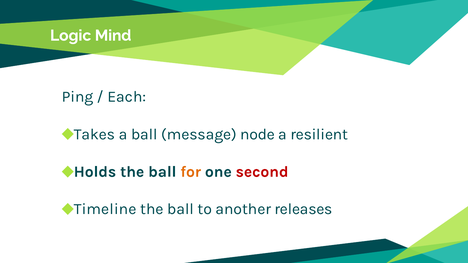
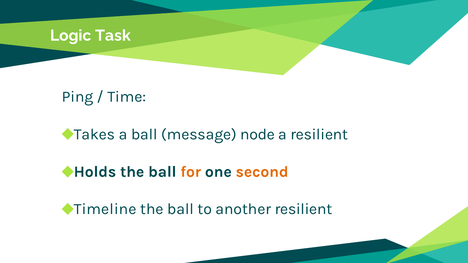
Mind: Mind -> Task
Each: Each -> Time
second colour: red -> orange
another releases: releases -> resilient
